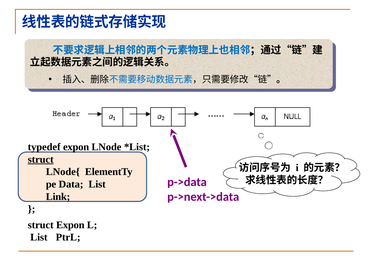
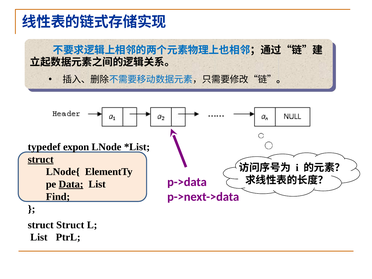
Data underline: none -> present
Link: Link -> Find
struct Expon: Expon -> Struct
